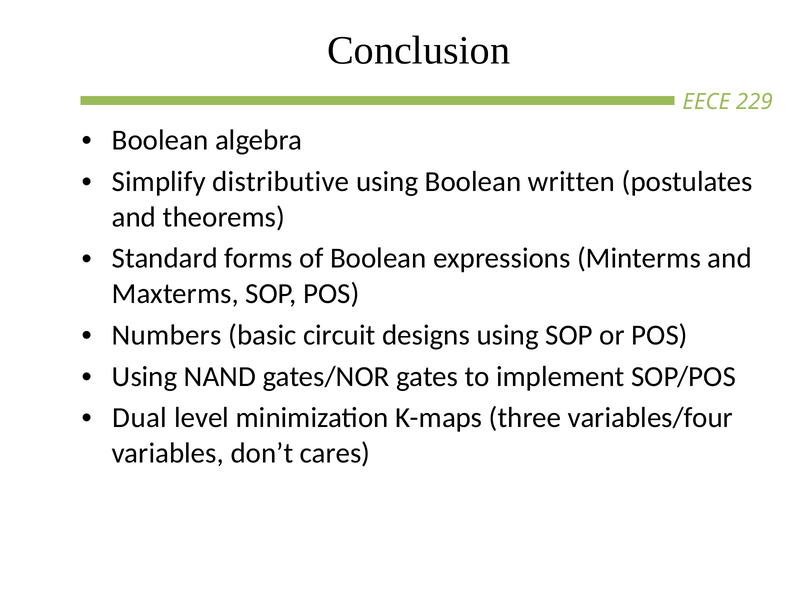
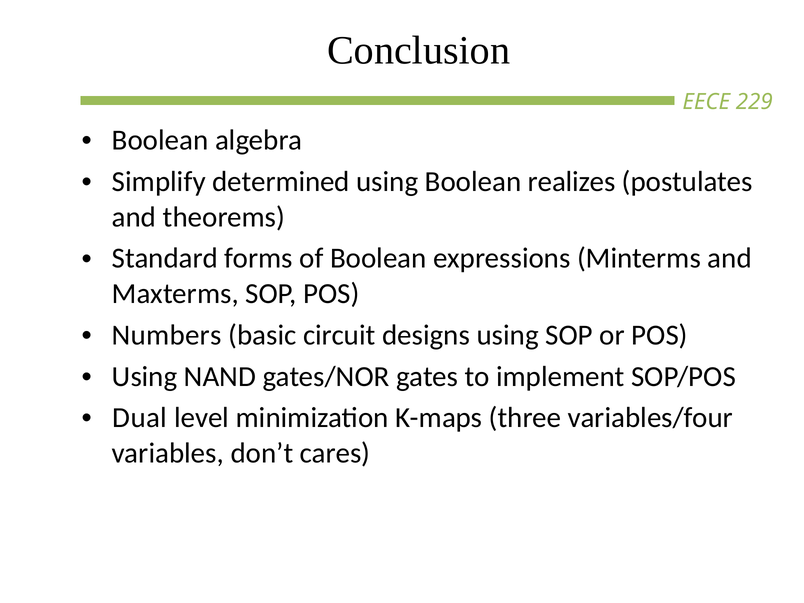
distributive: distributive -> determined
written: written -> realizes
